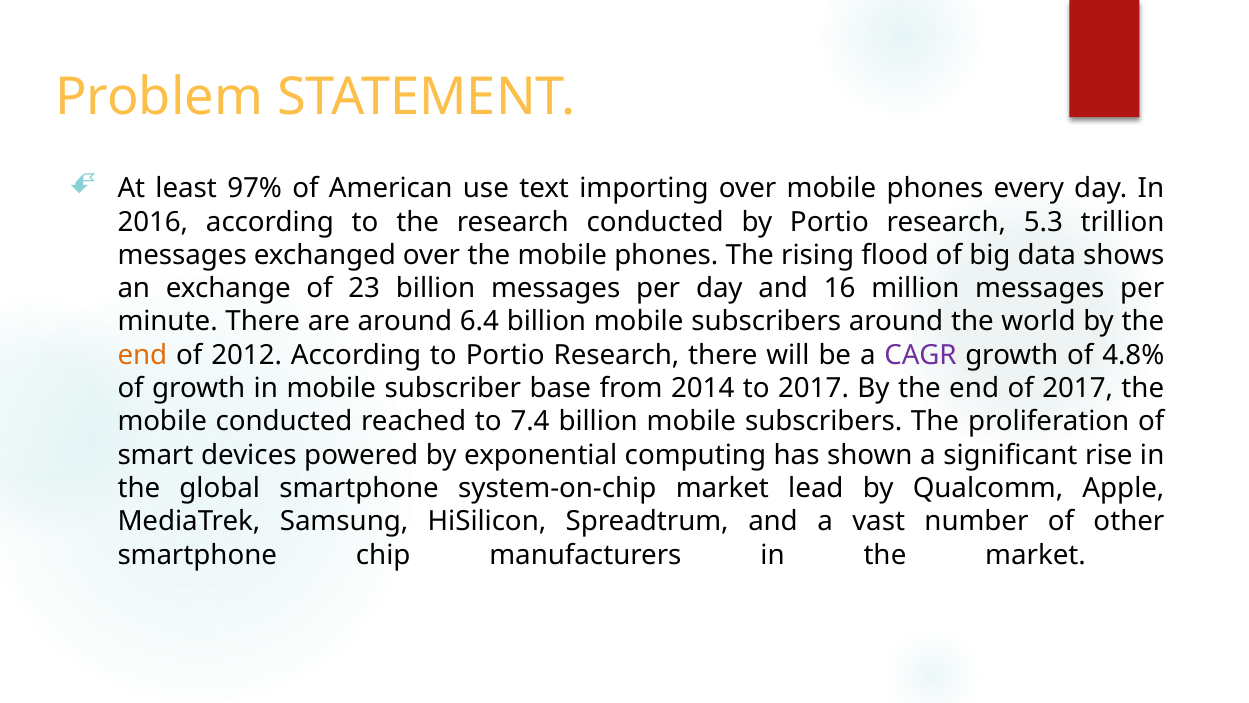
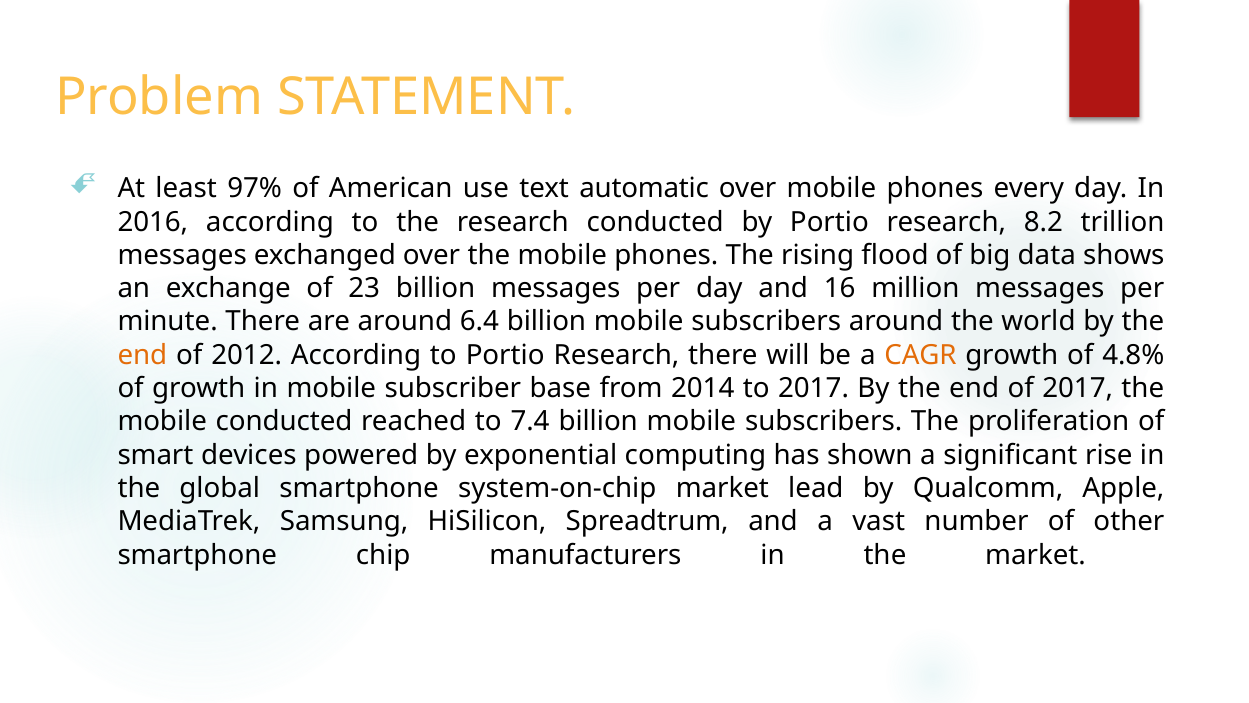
importing: importing -> automatic
5.3: 5.3 -> 8.2
CAGR colour: purple -> orange
